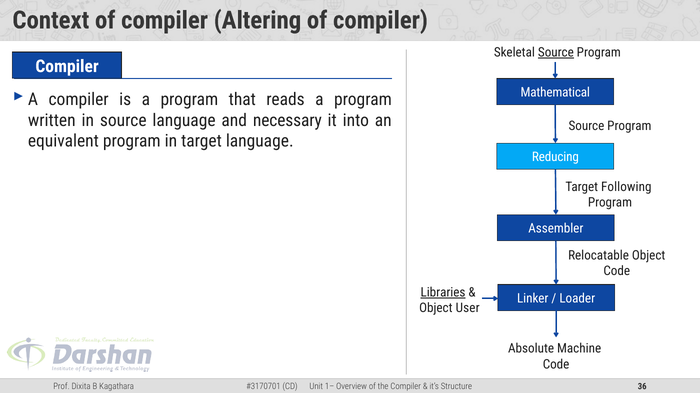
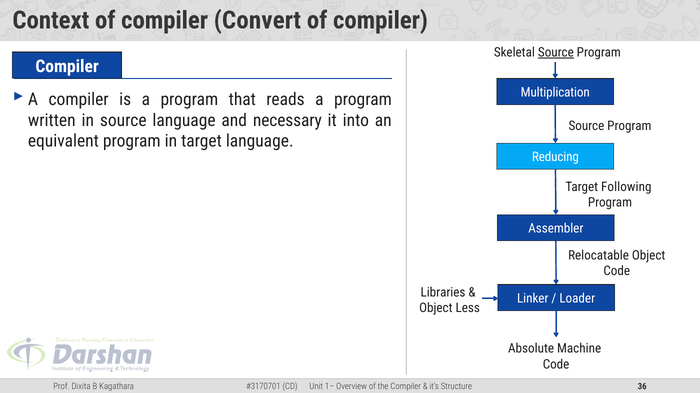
Altering: Altering -> Convert
Mathematical: Mathematical -> Multiplication
Libraries underline: present -> none
User: User -> Less
